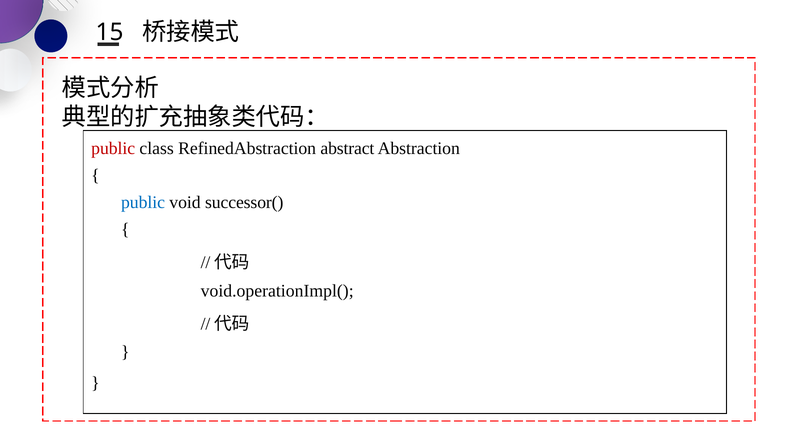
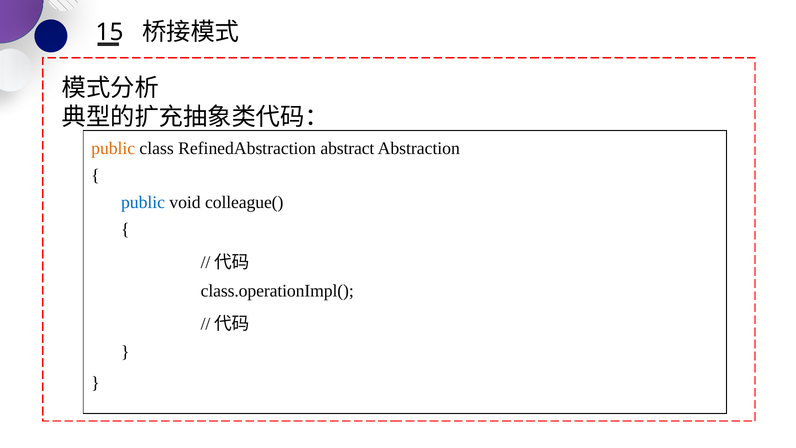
public at (113, 148) colour: red -> orange
successor(: successor( -> colleague(
void.operationImpl(: void.operationImpl( -> class.operationImpl(
